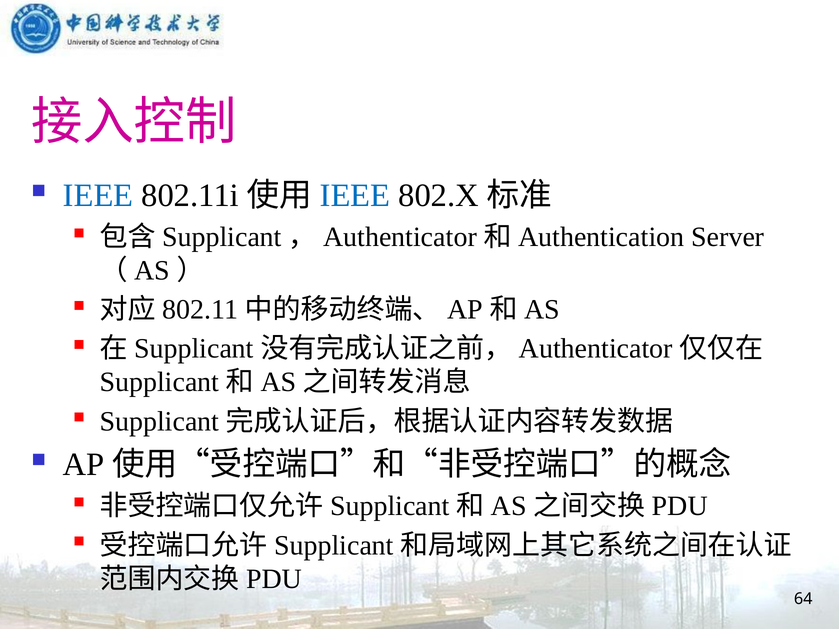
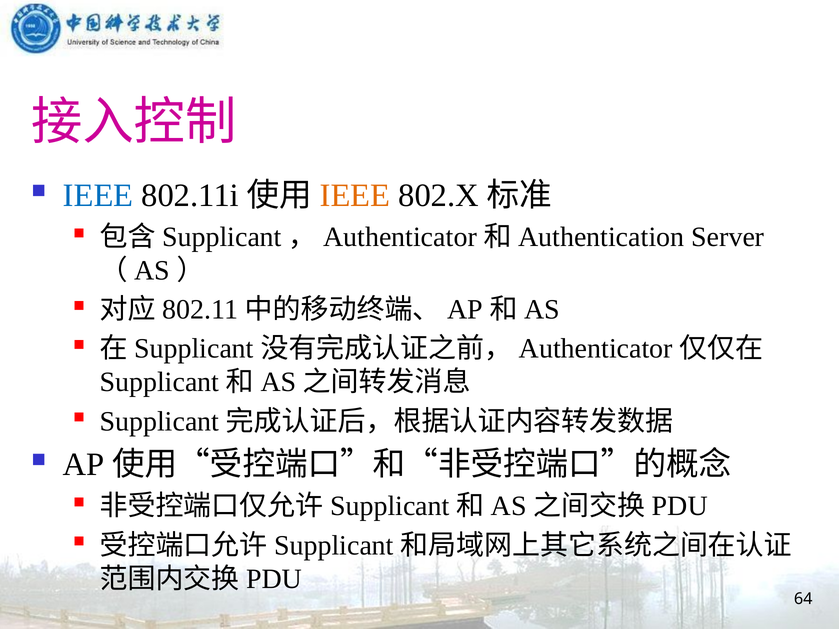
IEEE at (355, 195) colour: blue -> orange
